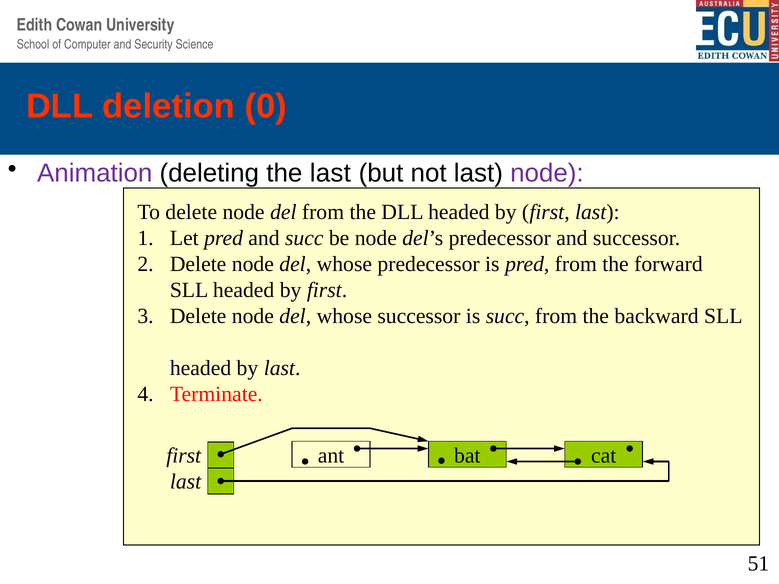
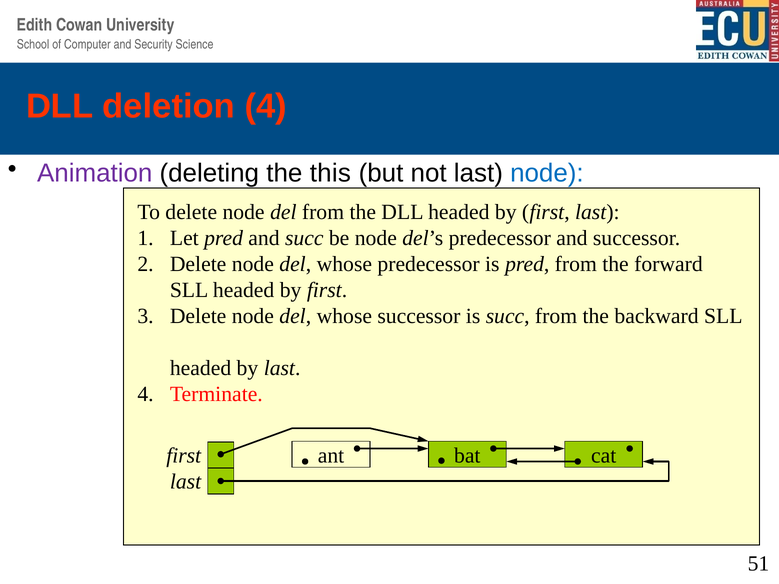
deletion 0: 0 -> 4
the last: last -> this
node at (547, 173) colour: purple -> blue
